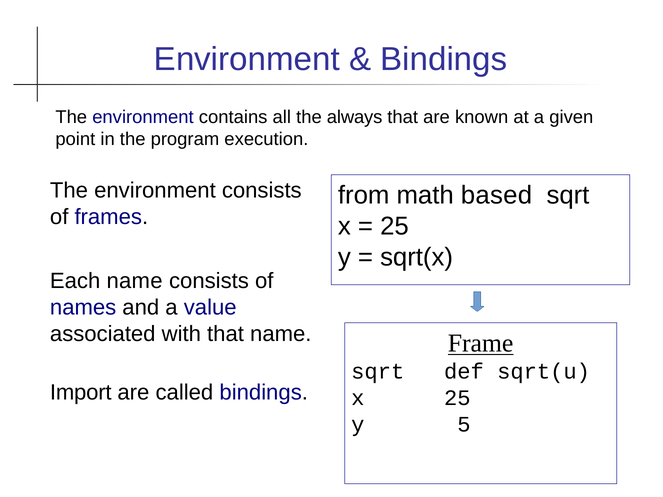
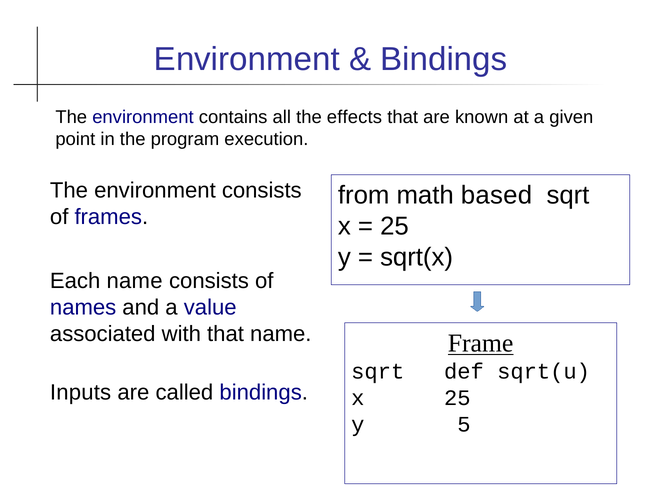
always: always -> effects
Import: Import -> Inputs
